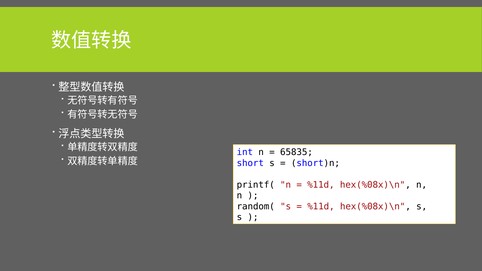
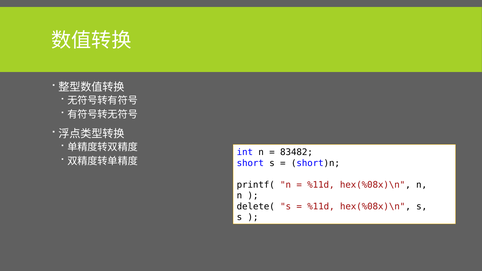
65835: 65835 -> 83482
random(: random( -> delete(
